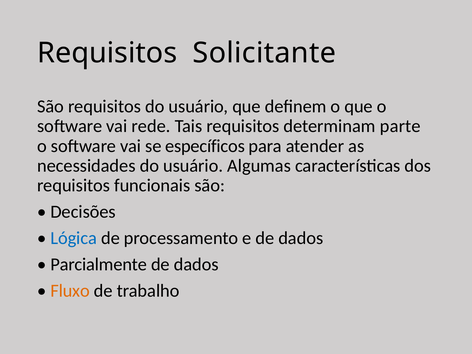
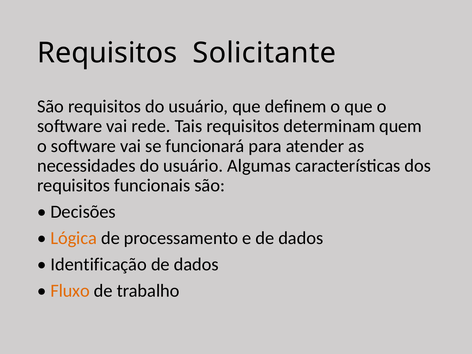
parte: parte -> quem
específicos: específicos -> funcionará
Lógica colour: blue -> orange
Parcialmente: Parcialmente -> Identificação
